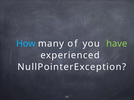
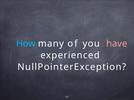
have colour: light green -> pink
